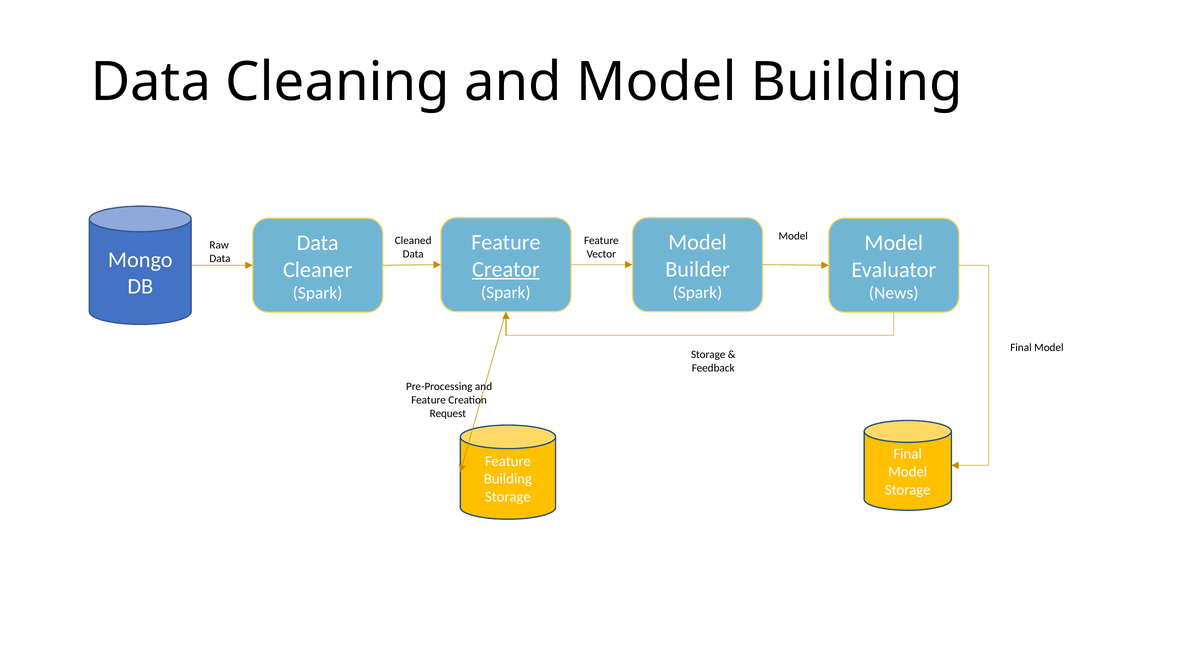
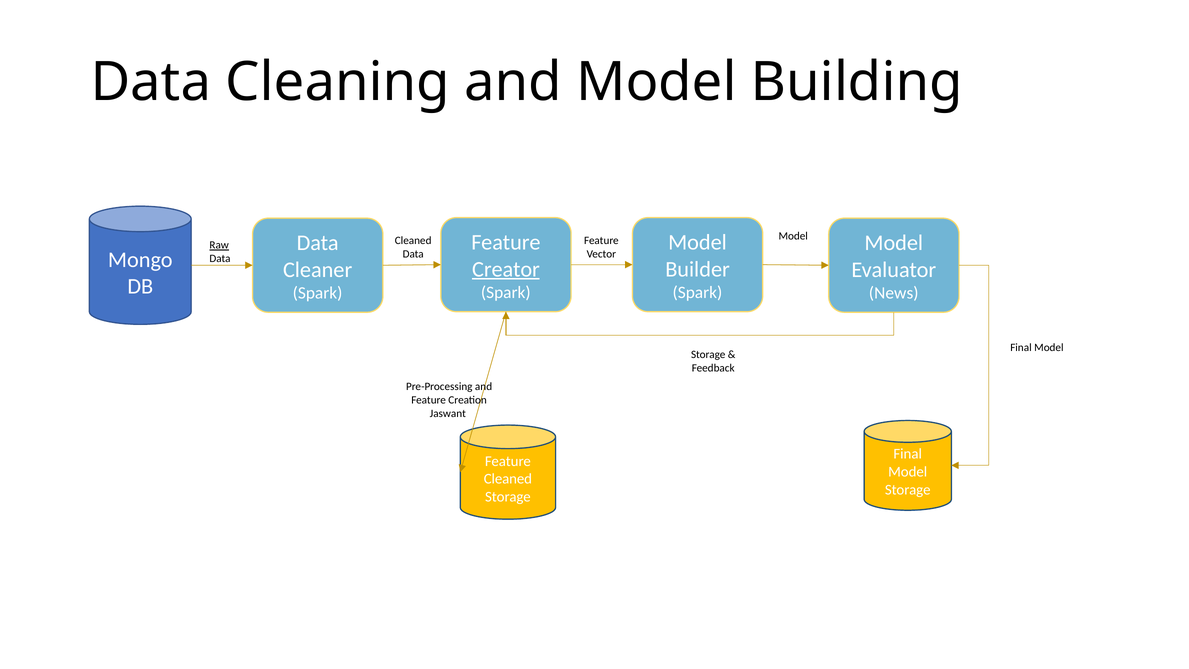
Raw underline: none -> present
Request: Request -> Jaswant
Building at (508, 479): Building -> Cleaned
